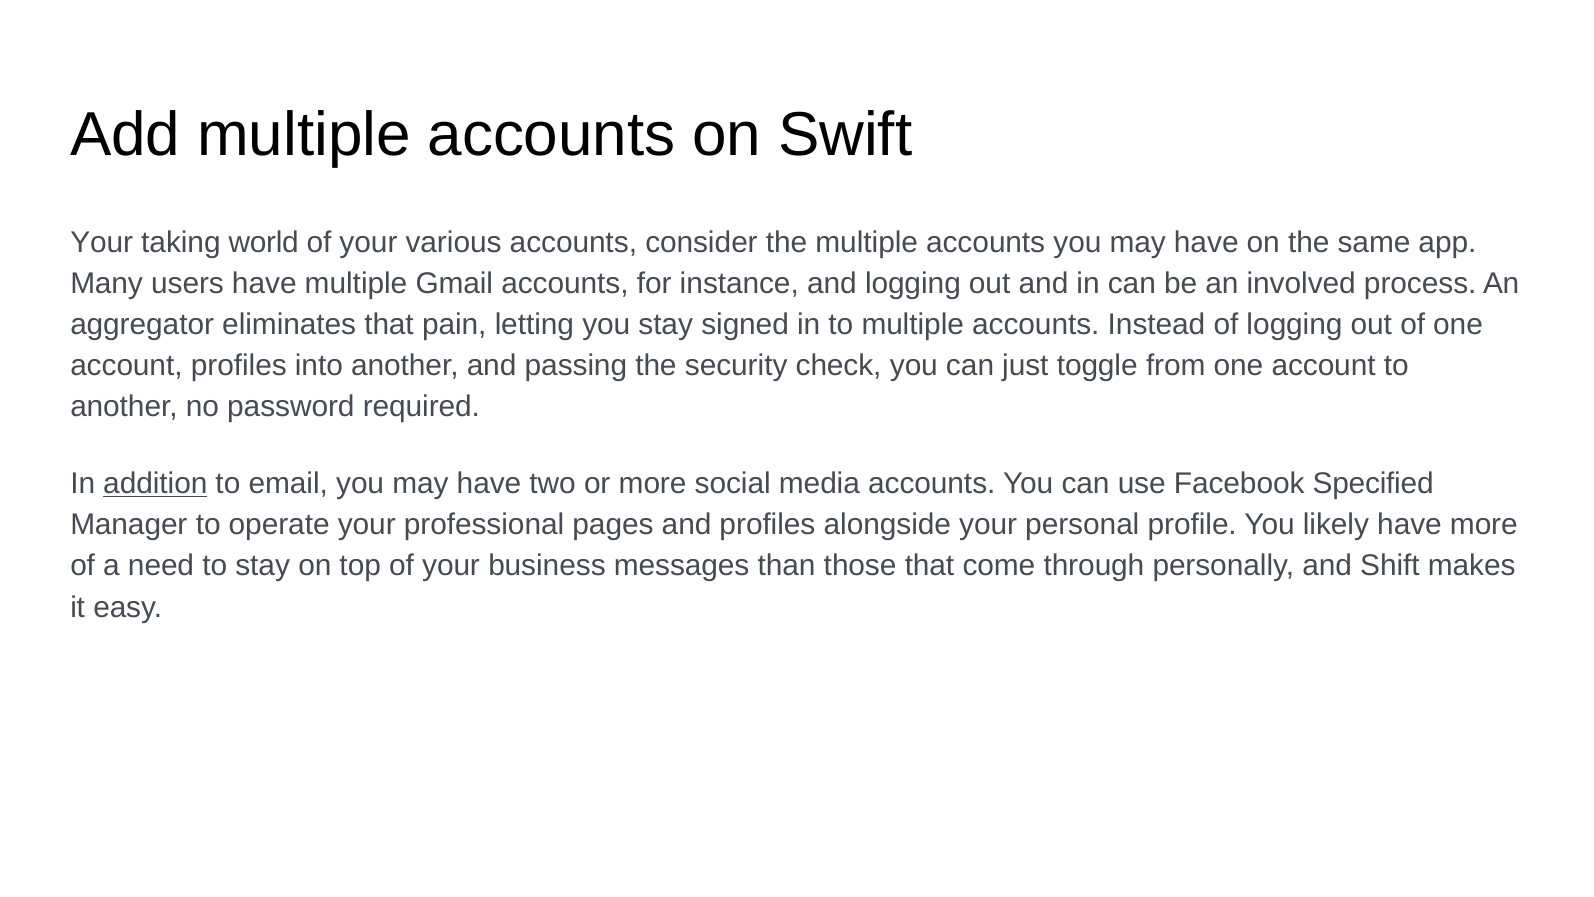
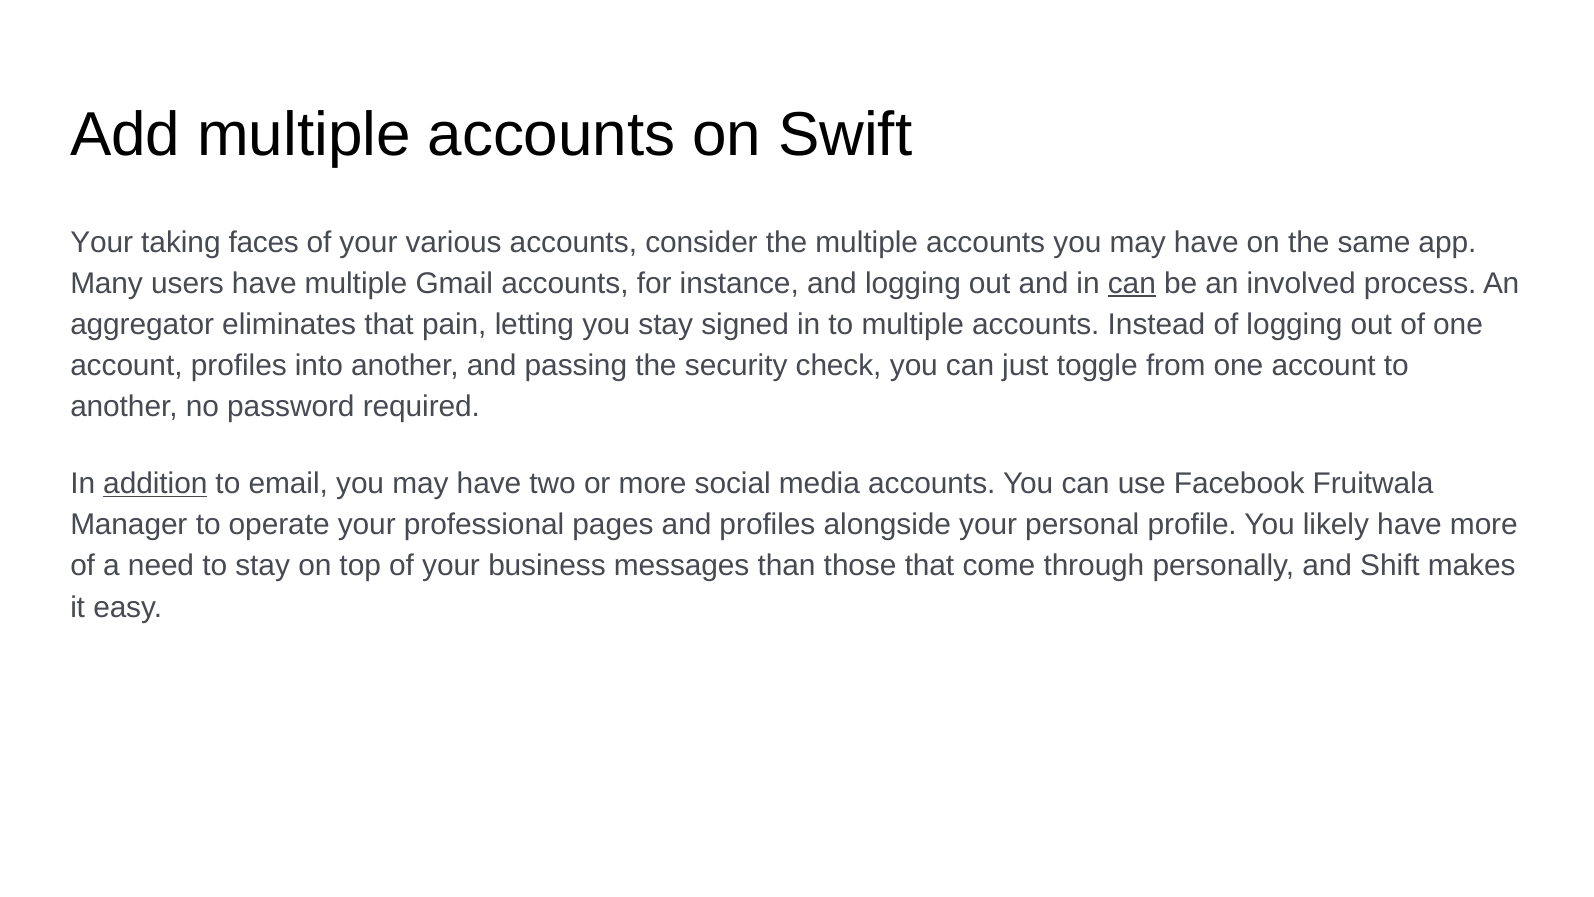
world: world -> faces
can at (1132, 283) underline: none -> present
Specified: Specified -> Fruitwala
